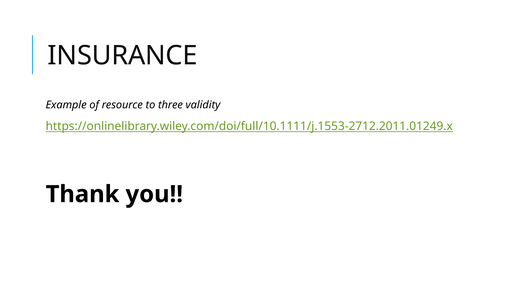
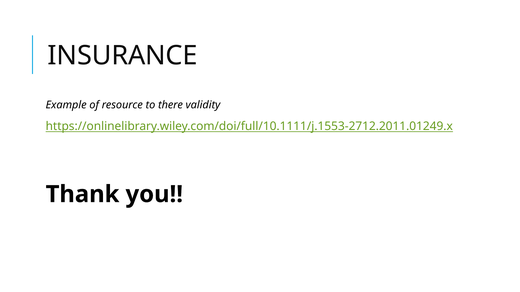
three: three -> there
